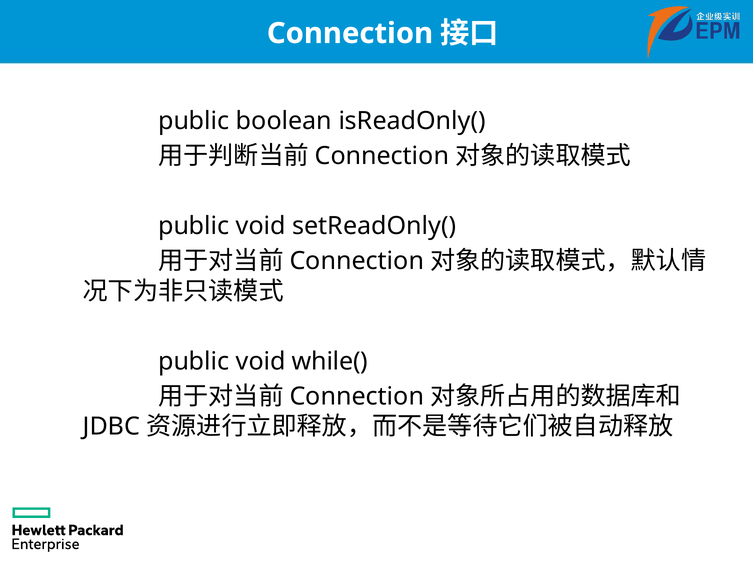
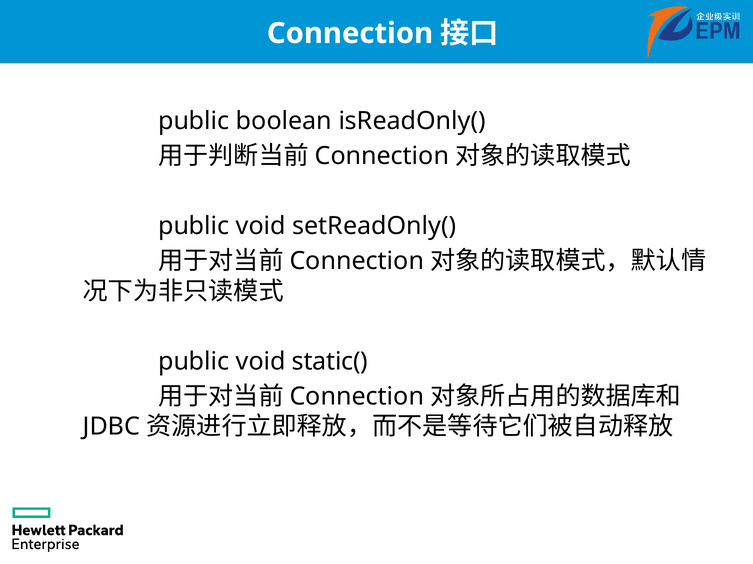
while(: while( -> static(
